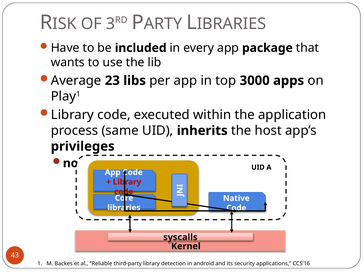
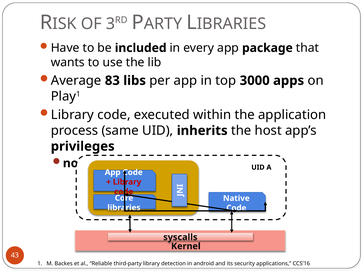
23: 23 -> 83
